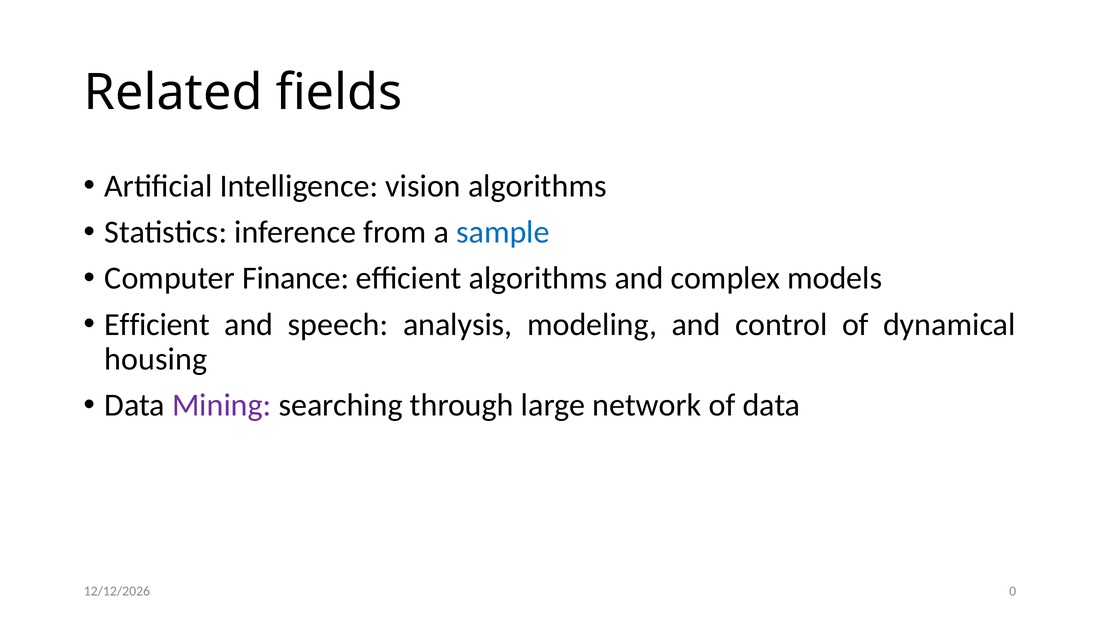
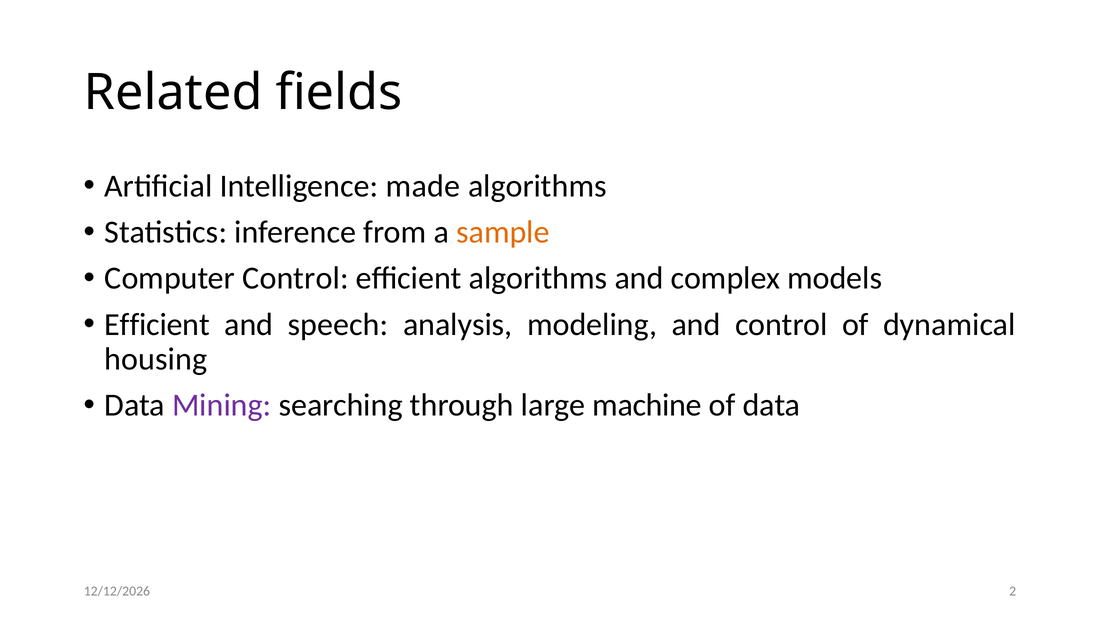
vision: vision -> made
sample colour: blue -> orange
Computer Finance: Finance -> Control
network: network -> machine
0: 0 -> 2
